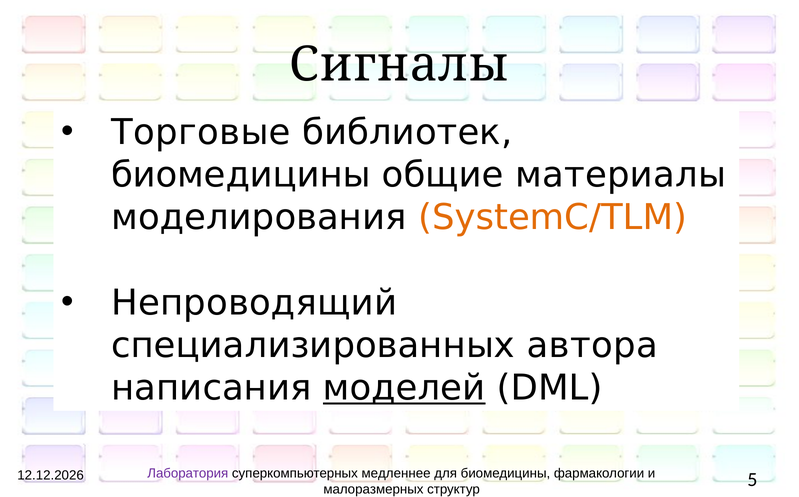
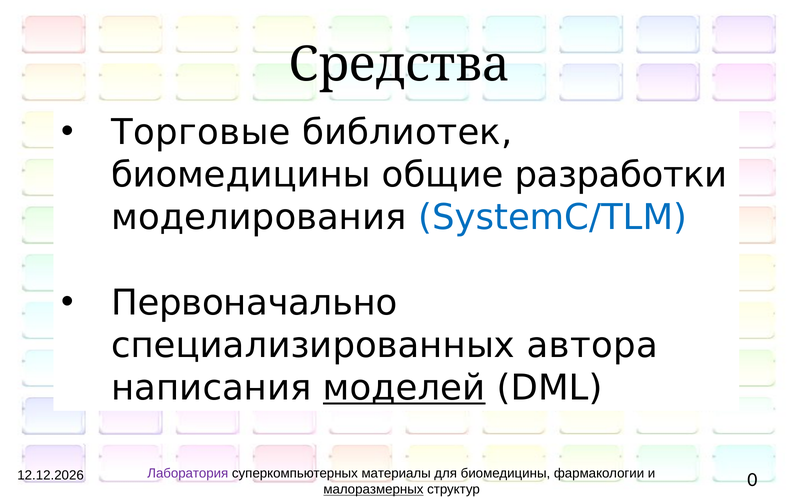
Сигналы: Сигналы -> Средства
материалы: материалы -> разработки
SystemC/TLM colour: orange -> blue
Непроводящий: Непроводящий -> Первоначально
медленнее: медленнее -> материалы
малоразмерных underline: none -> present
5: 5 -> 0
